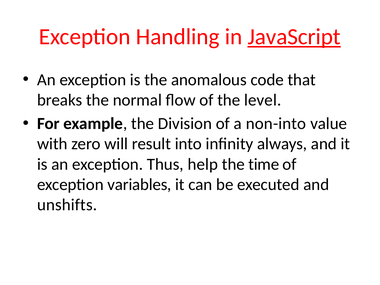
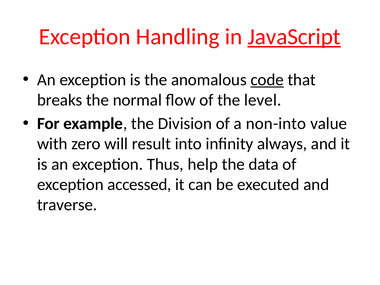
code underline: none -> present
time: time -> data
variables: variables -> accessed
unshifts: unshifts -> traverse
